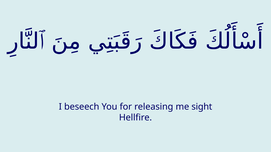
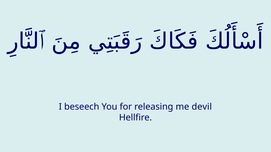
sight: sight -> devil
